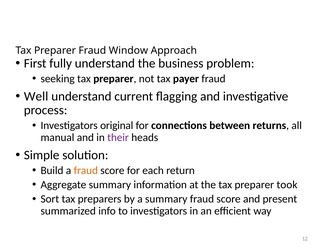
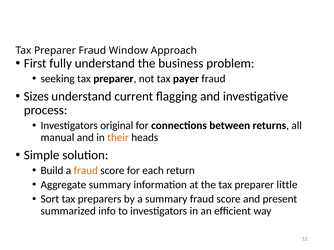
Well: Well -> Sizes
their colour: purple -> orange
took: took -> little
